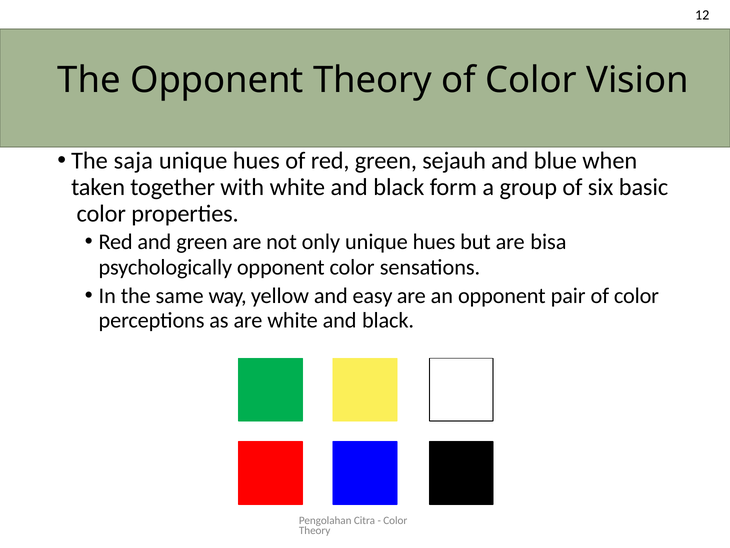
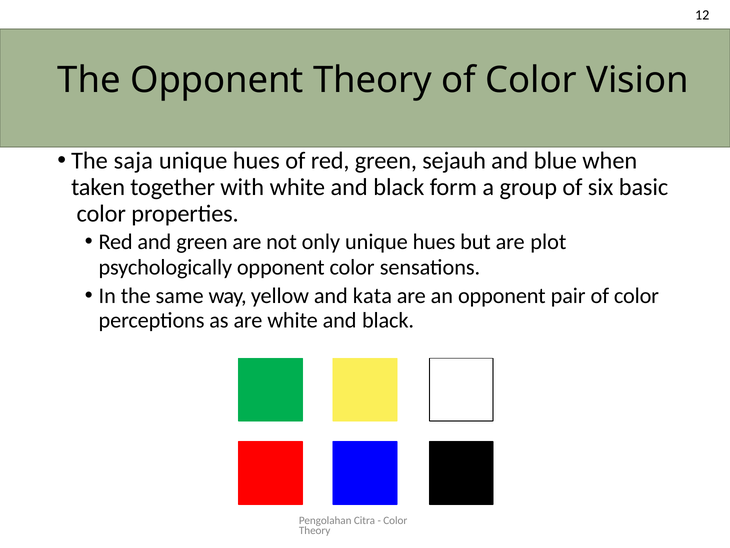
bisa: bisa -> plot
easy: easy -> kata
